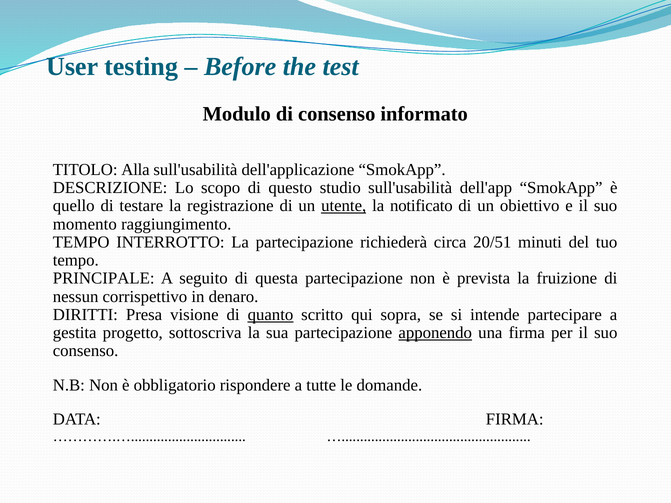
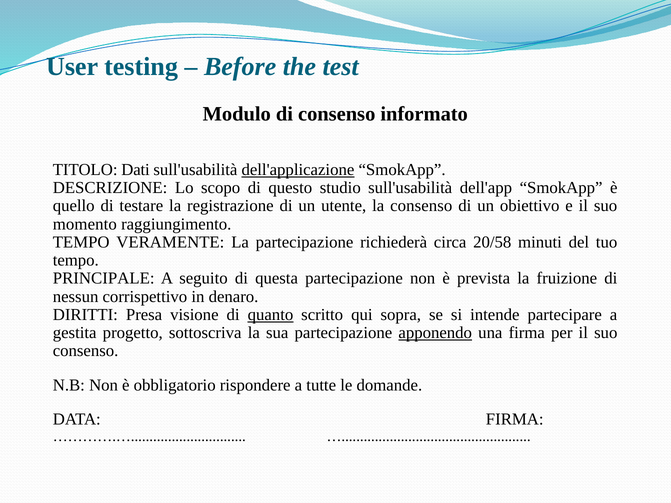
Alla: Alla -> Dati
dell'applicazione underline: none -> present
utente underline: present -> none
la notificato: notificato -> consenso
INTERROTTO: INTERROTTO -> VERAMENTE
20/51: 20/51 -> 20/58
